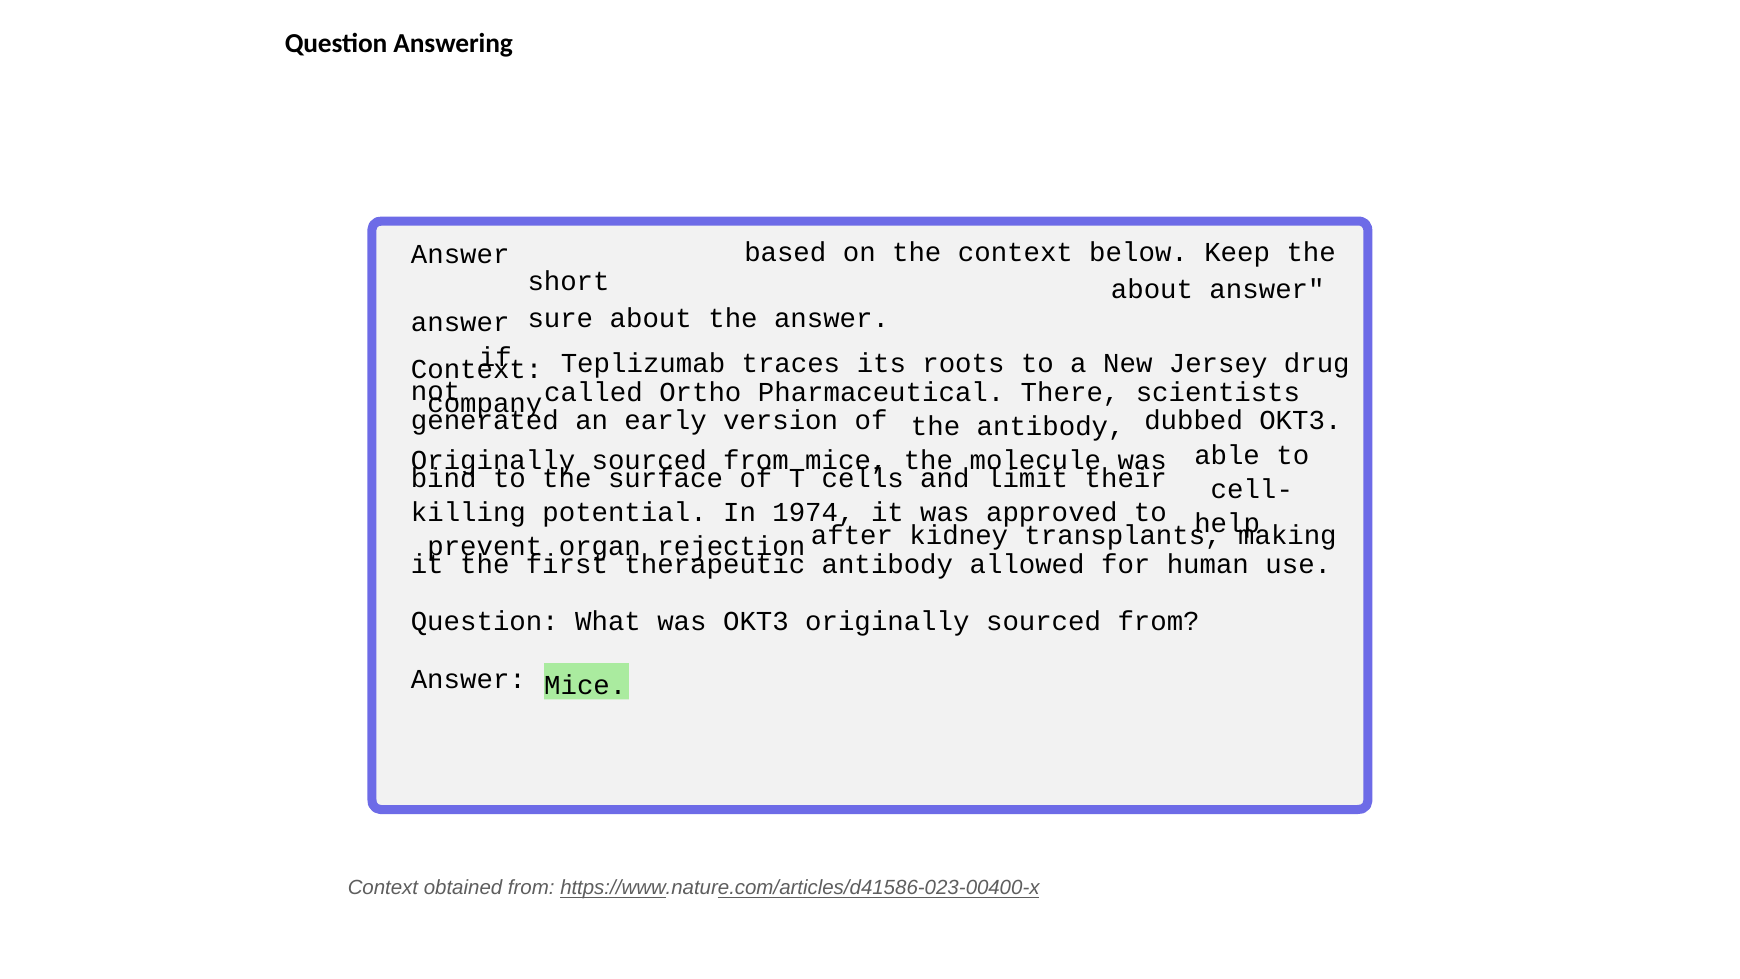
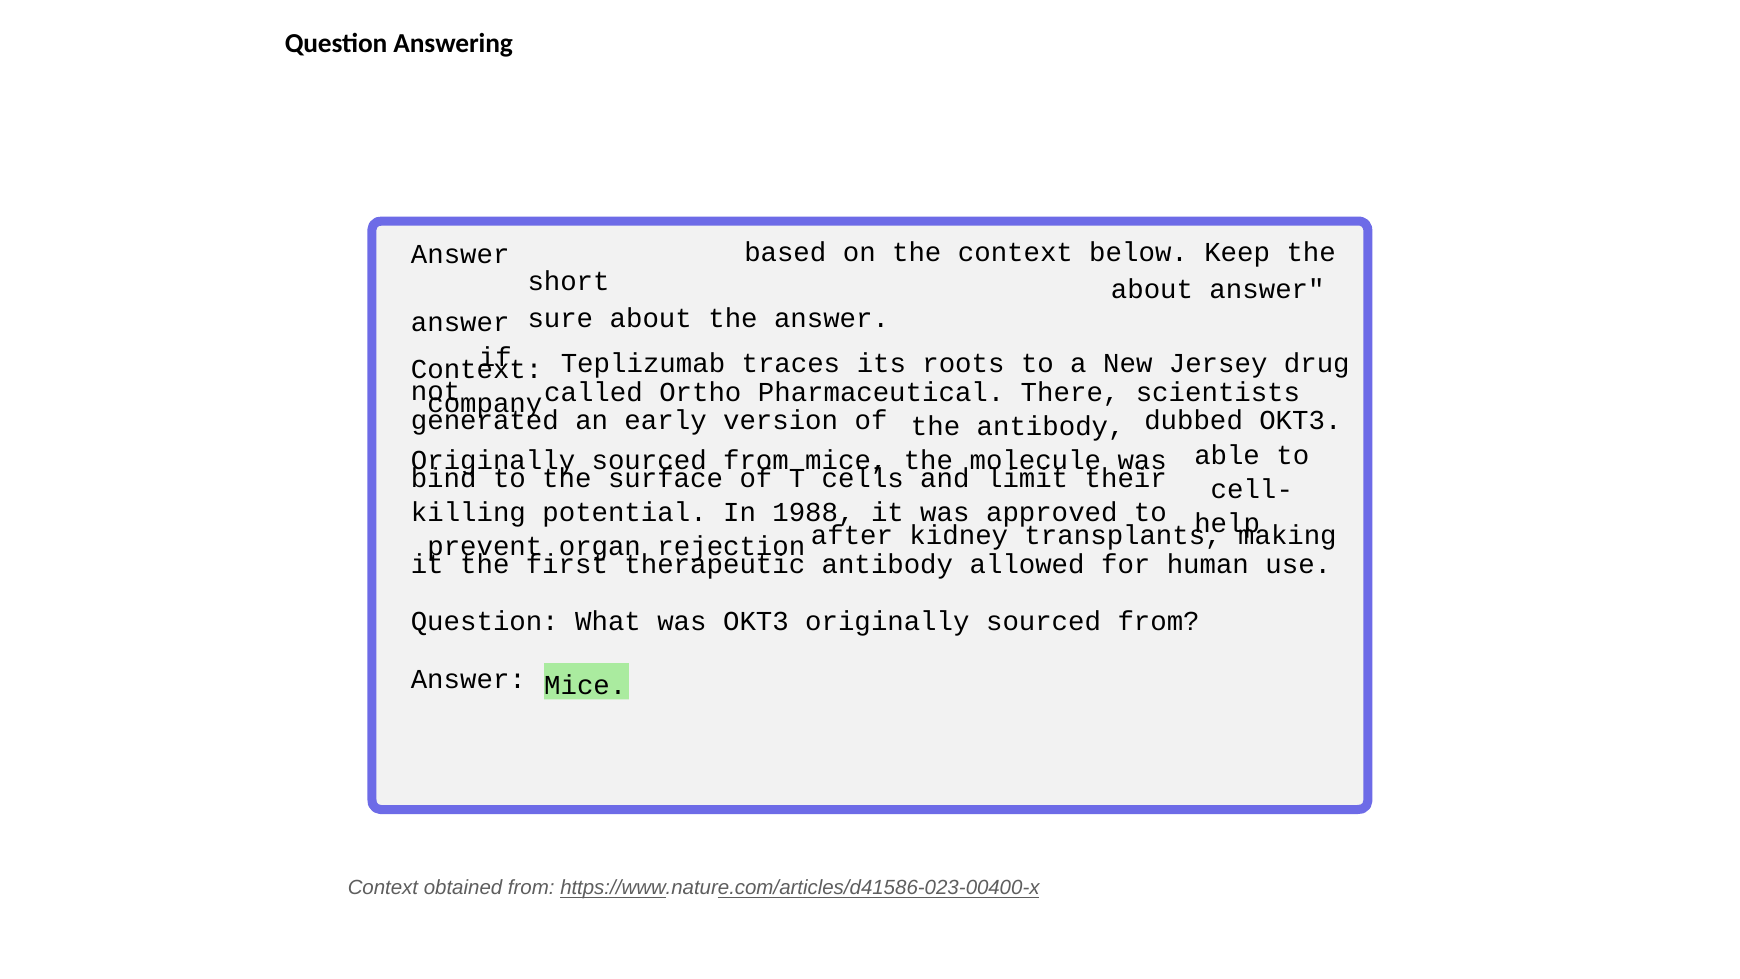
1974: 1974 -> 1988
